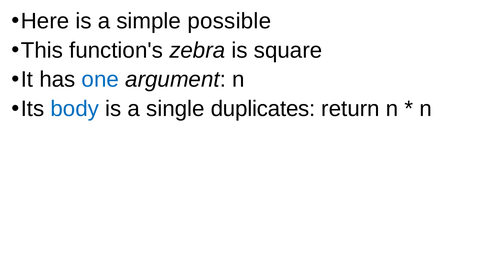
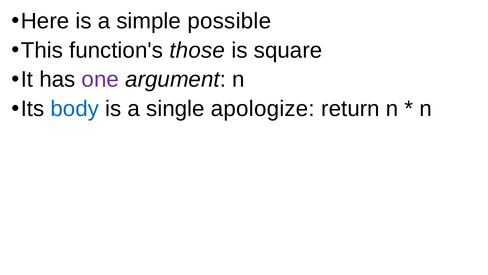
zebra: zebra -> those
one colour: blue -> purple
duplicates: duplicates -> apologize
